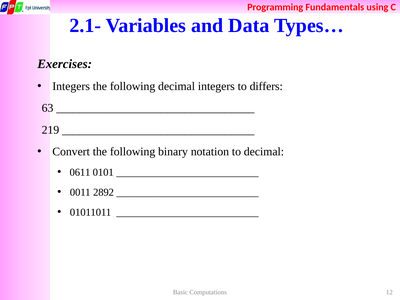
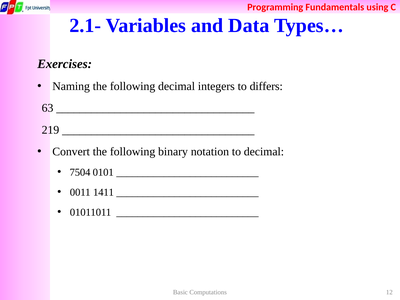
Integers at (71, 86): Integers -> Naming
0611: 0611 -> 7504
2892: 2892 -> 1411
